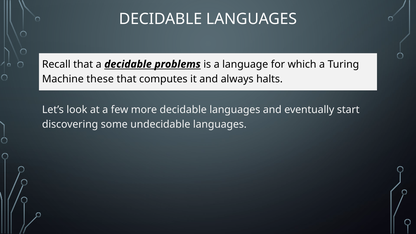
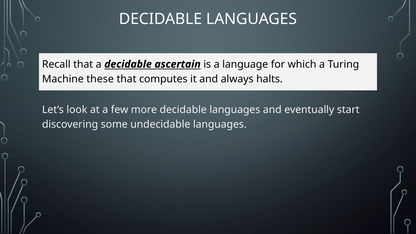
problems: problems -> ascertain
